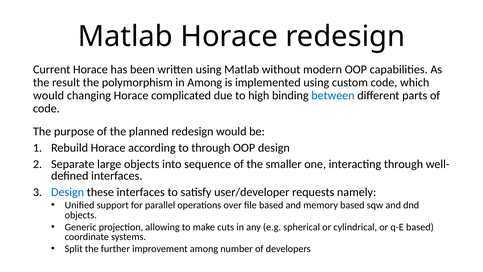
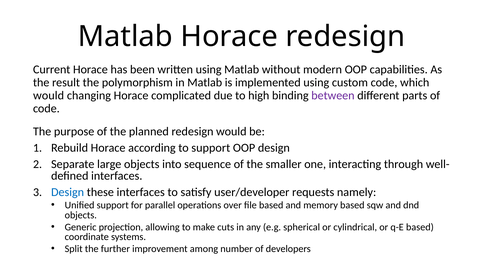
in Among: Among -> Matlab
between colour: blue -> purple
to through: through -> support
